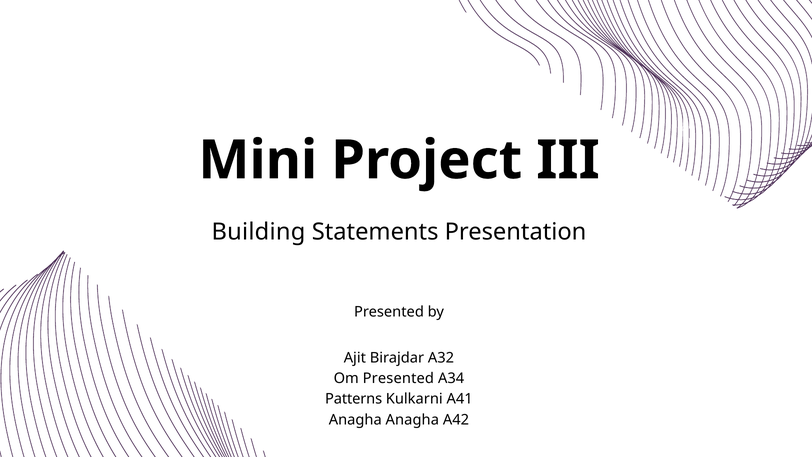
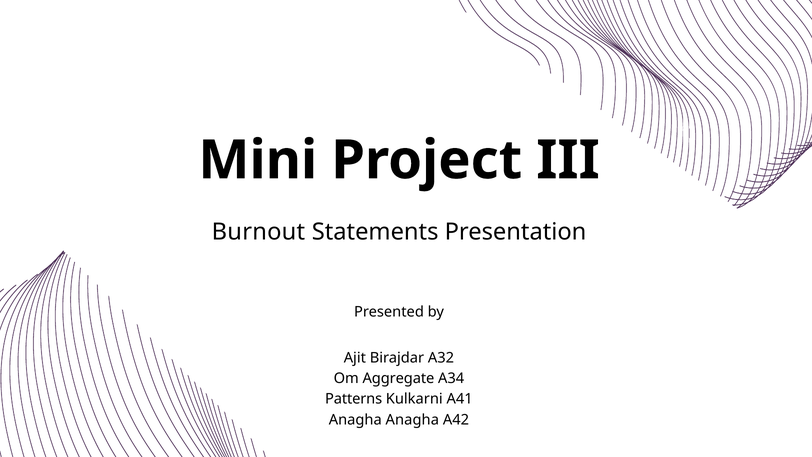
Building: Building -> Burnout
Om Presented: Presented -> Aggregate
